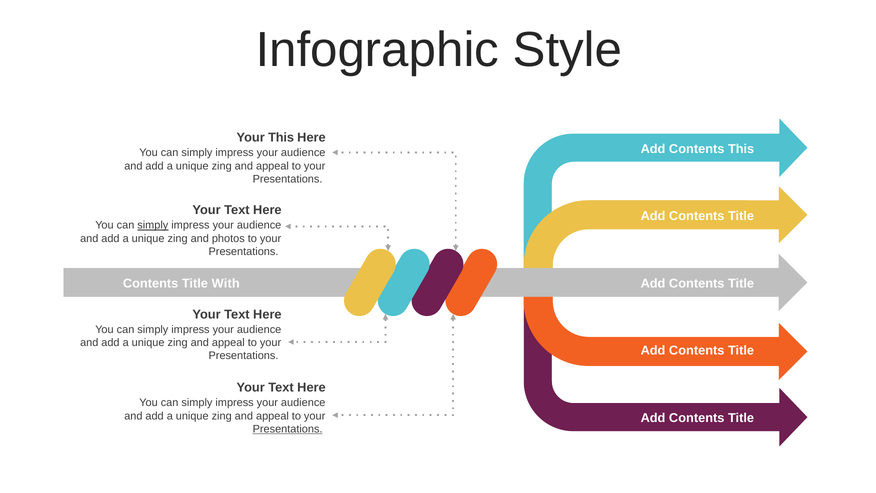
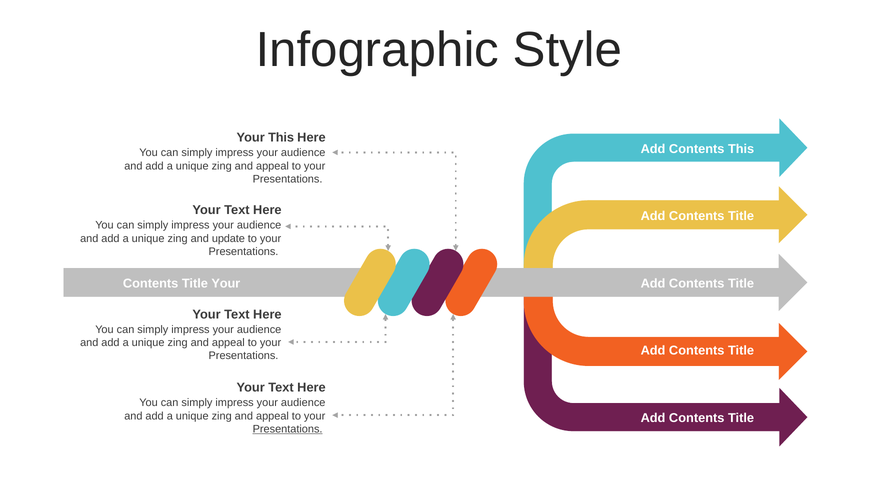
simply at (153, 225) underline: present -> none
photos: photos -> update
Title With: With -> Your
